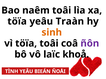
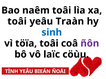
töïa at (17, 21): töïa -> toâi
sinh colour: orange -> blue
khoå: khoå -> cöùu
